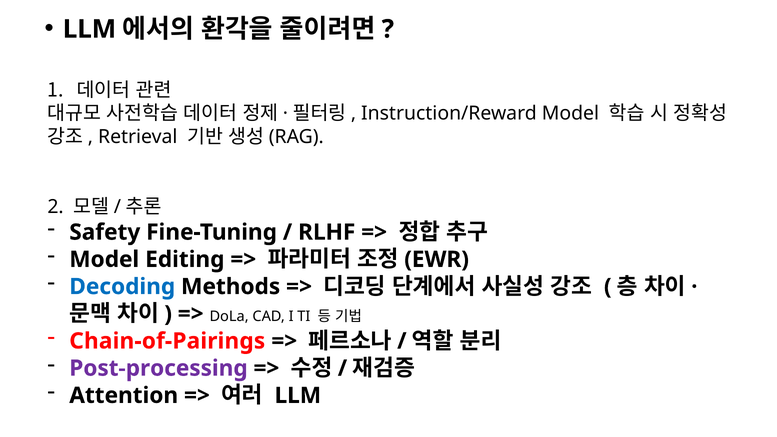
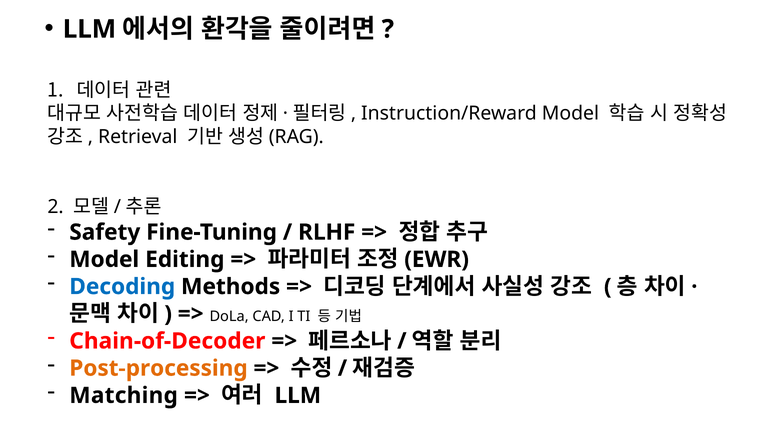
Chain-of-Pairings: Chain-of-Pairings -> Chain-of-Decoder
Post-processing colour: purple -> orange
Attention: Attention -> Matching
